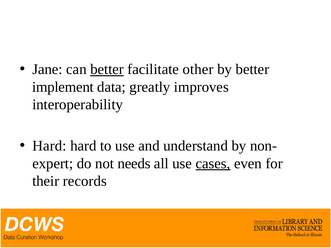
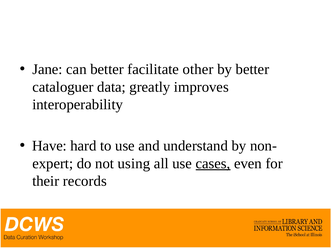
better at (107, 69) underline: present -> none
implement: implement -> cataloguer
Hard at (49, 146): Hard -> Have
needs: needs -> using
